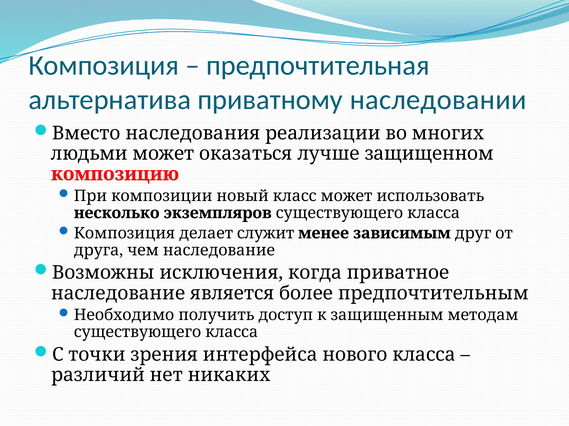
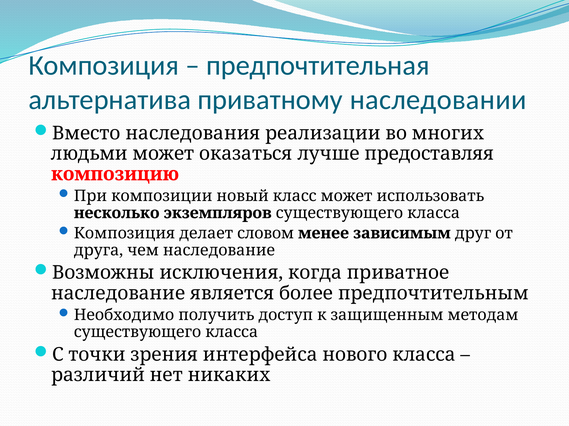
защищенном: защищенном -> предоставляя
служит: служит -> словом
